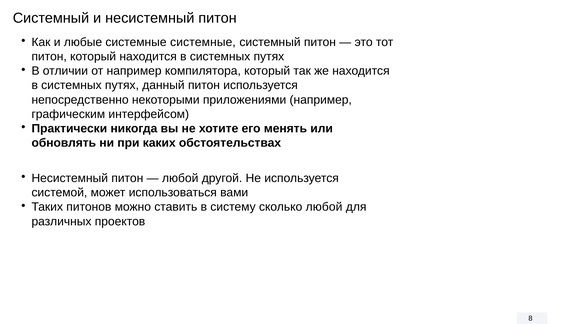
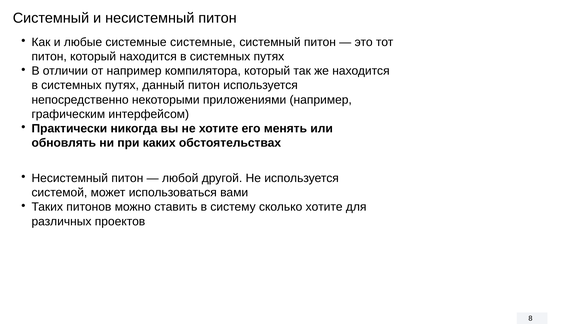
сколько любой: любой -> хотите
